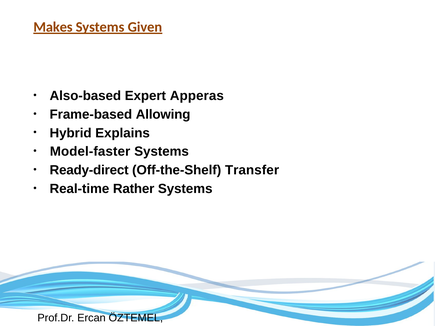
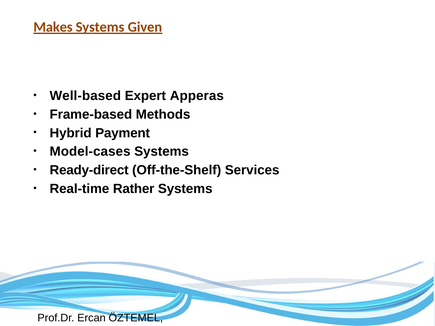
Also-based: Also-based -> Well-based
Allowing: Allowing -> Methods
Explains: Explains -> Payment
Model-faster: Model-faster -> Model-cases
Transfer: Transfer -> Services
